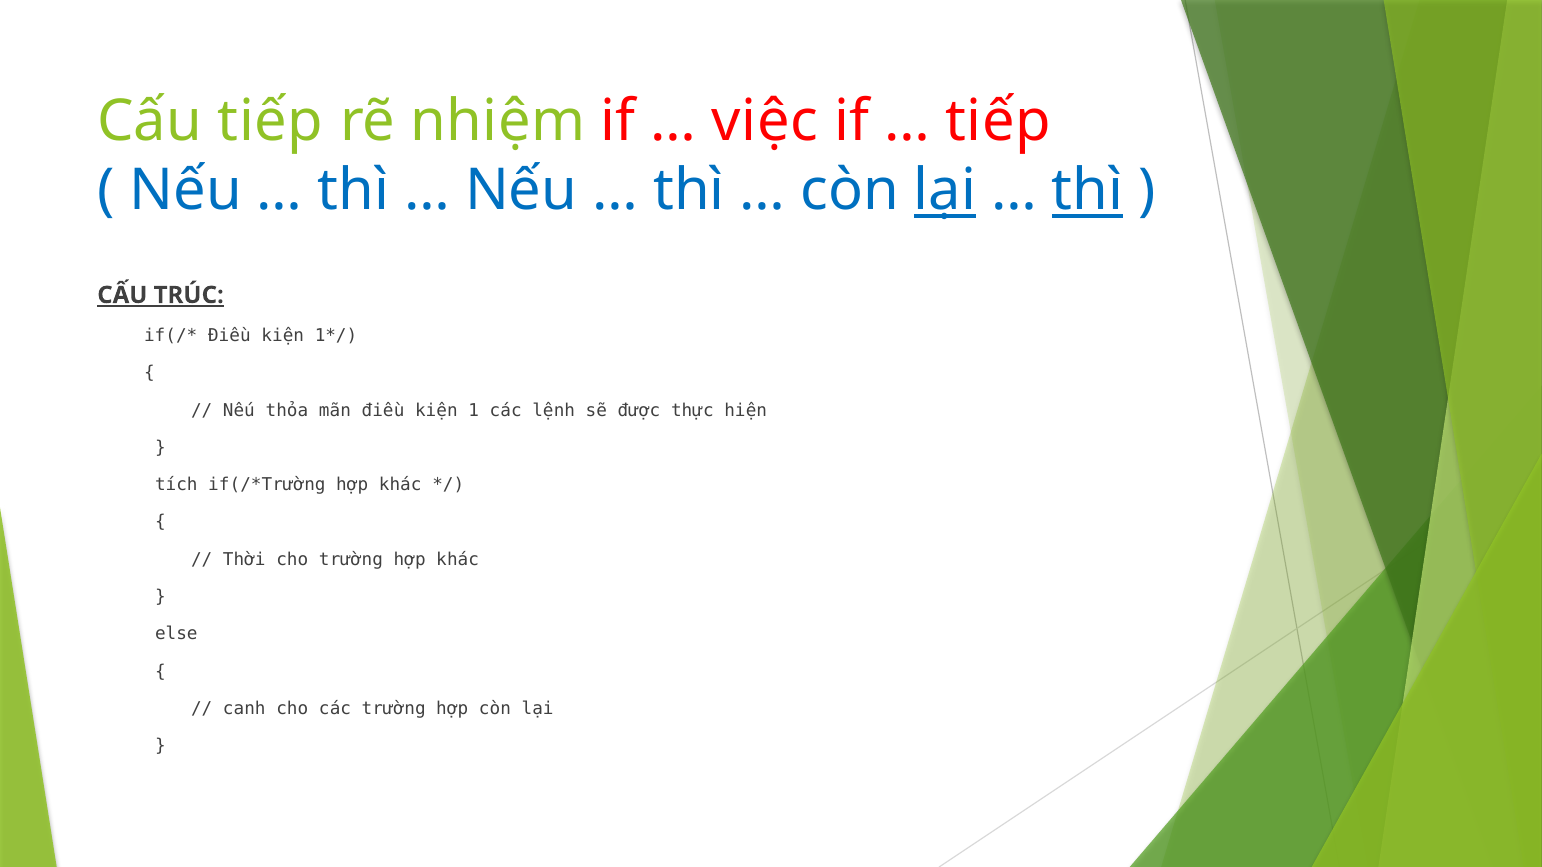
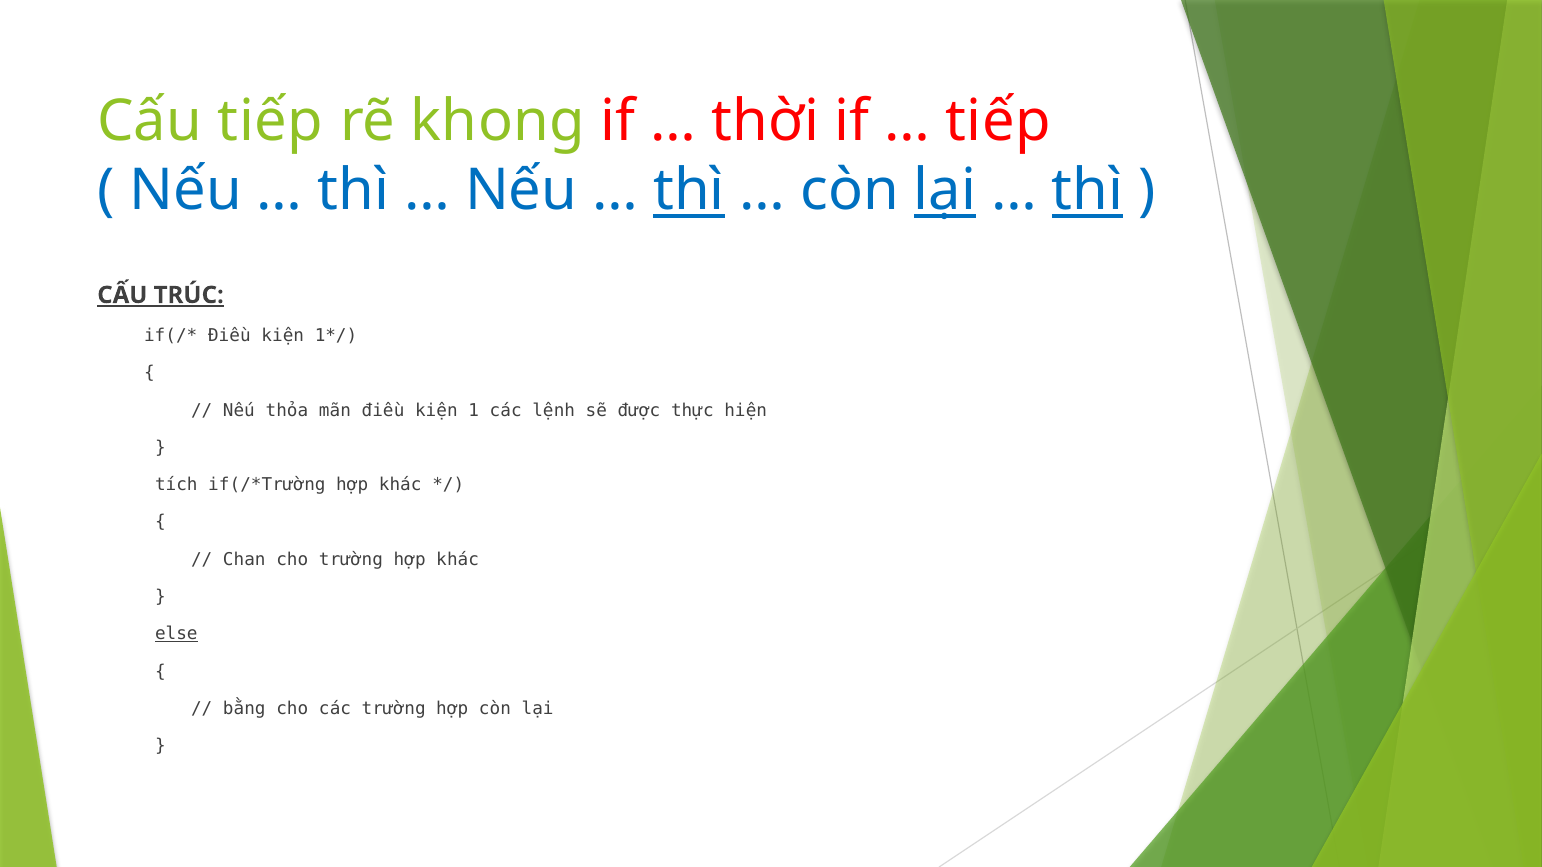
nhiệm: nhiệm -> khong
việc: việc -> thời
thì at (689, 191) underline: none -> present
Thời: Thời -> Chan
else underline: none -> present
canh: canh -> bằng
